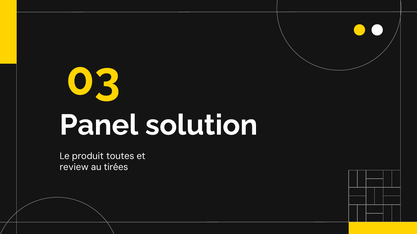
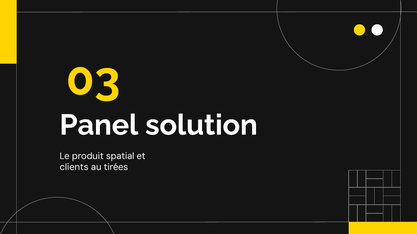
toutes: toutes -> spatial
review: review -> clients
